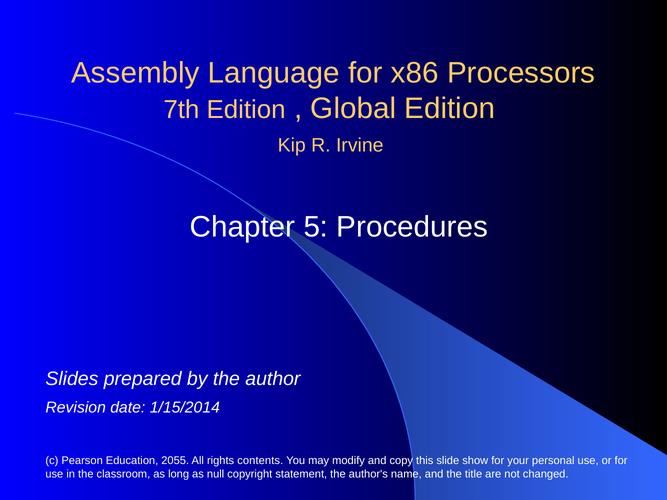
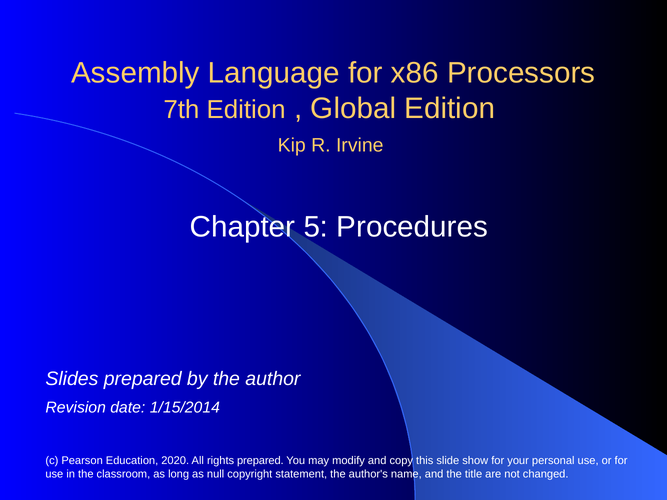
2055: 2055 -> 2020
rights contents: contents -> prepared
